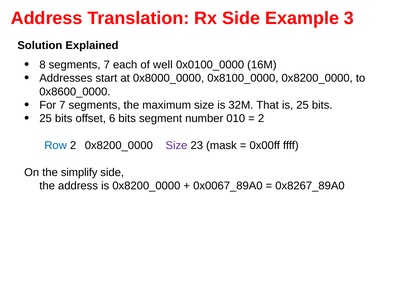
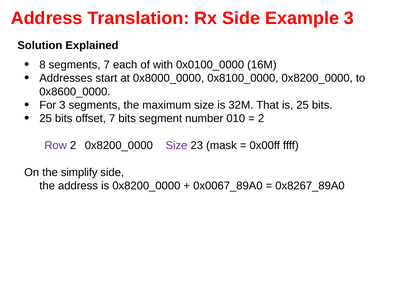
well: well -> with
For 7: 7 -> 3
offset 6: 6 -> 7
Row colour: blue -> purple
